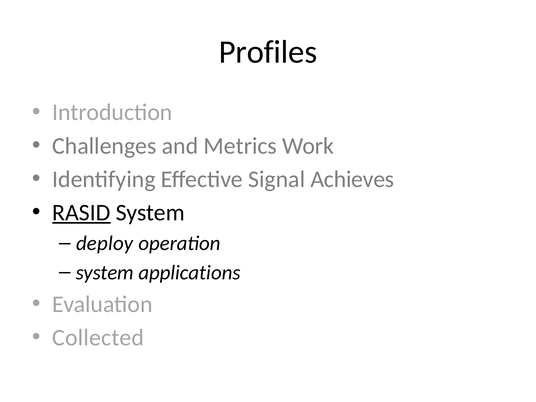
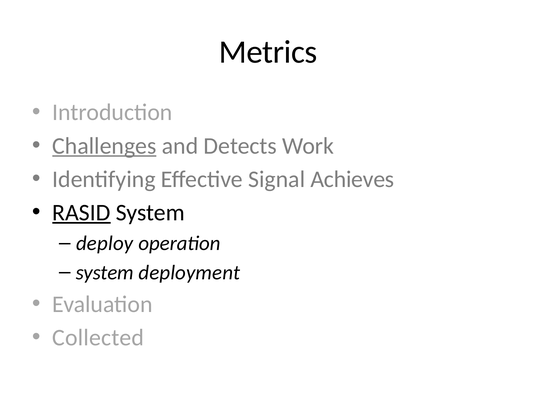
Profiles: Profiles -> Metrics
Challenges underline: none -> present
Metrics: Metrics -> Detects
applications: applications -> deployment
